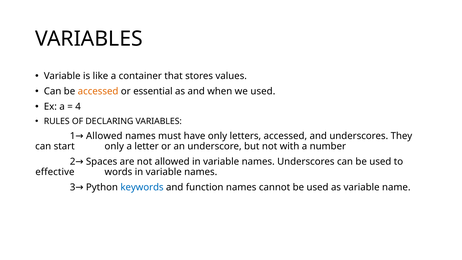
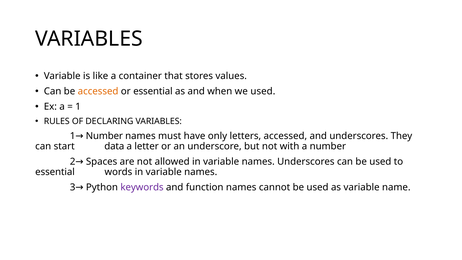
4 at (78, 107): 4 -> 1
Allowed at (104, 136): Allowed -> Number
start only: only -> data
effective at (55, 172): effective -> essential
keywords colour: blue -> purple
